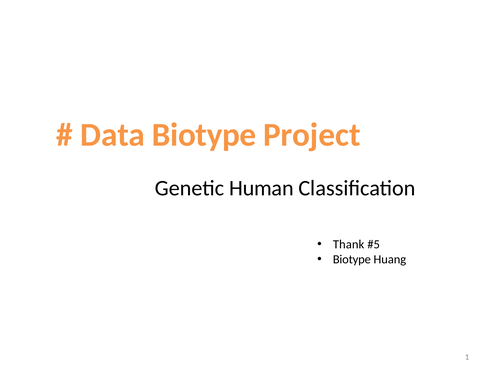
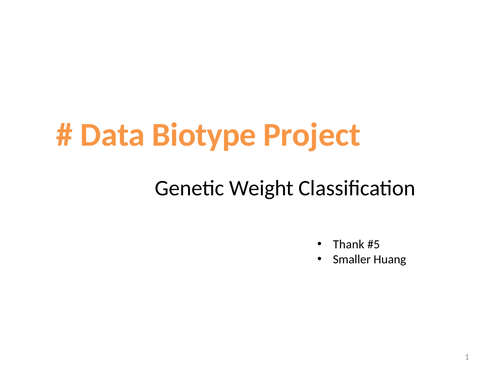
Human: Human -> Weight
Biotype at (352, 260): Biotype -> Smaller
